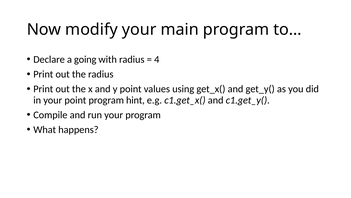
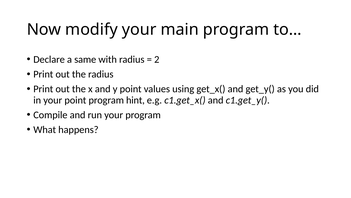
going: going -> same
4: 4 -> 2
